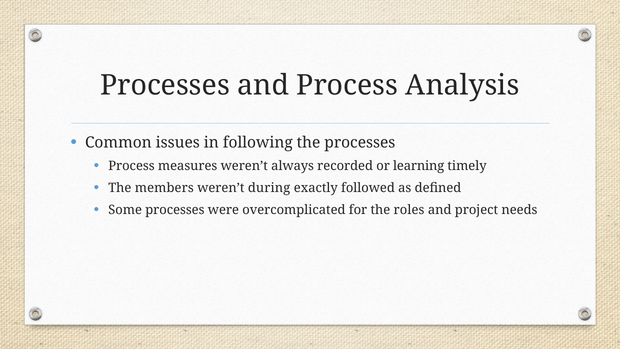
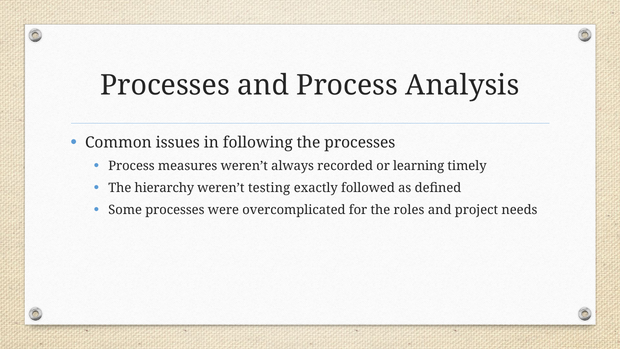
members: members -> hierarchy
during: during -> testing
